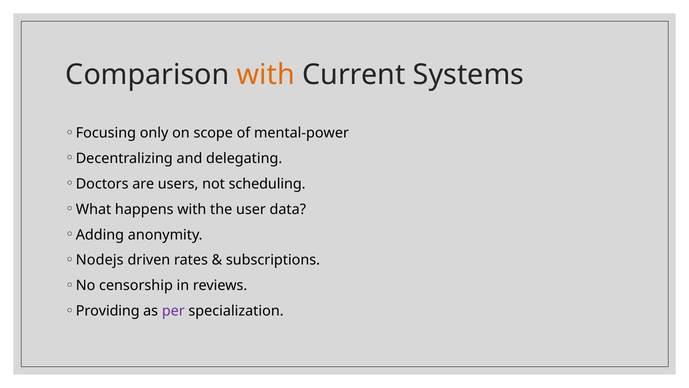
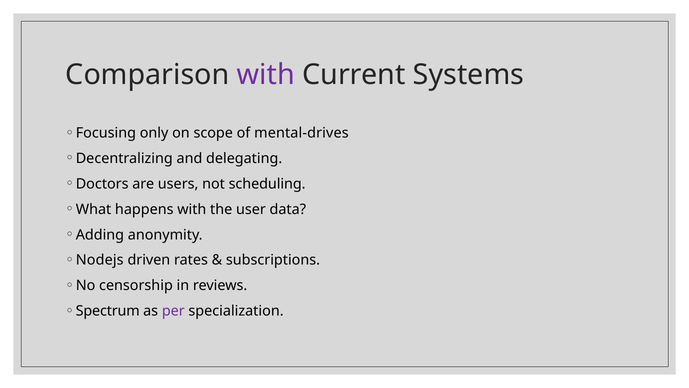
with at (266, 75) colour: orange -> purple
mental-power: mental-power -> mental-drives
Providing: Providing -> Spectrum
